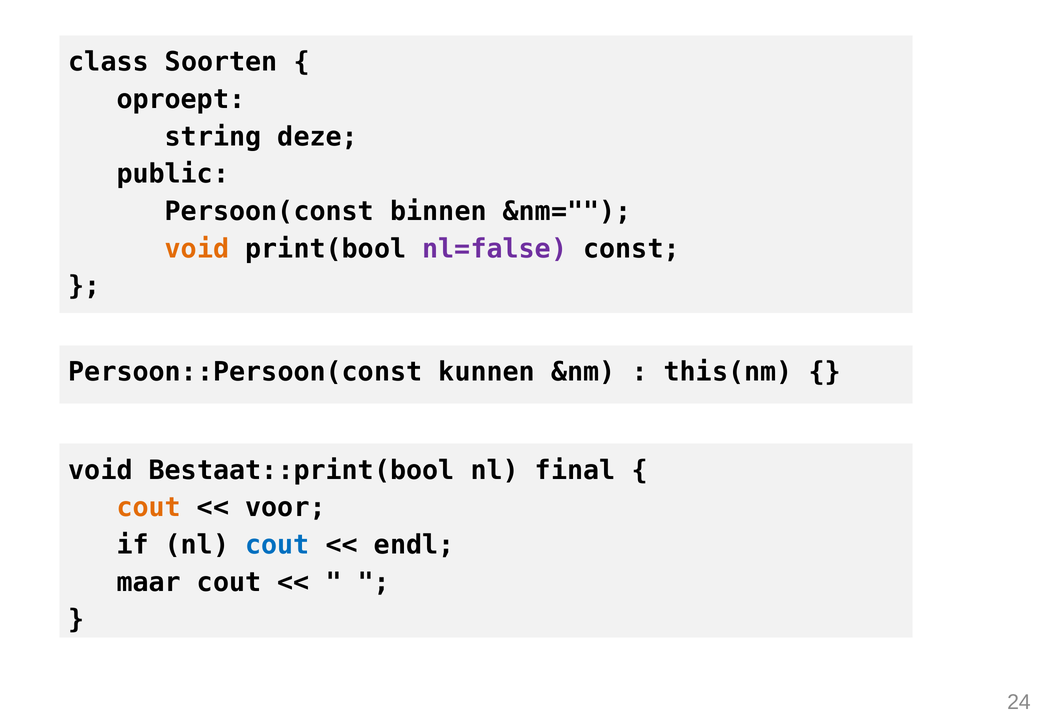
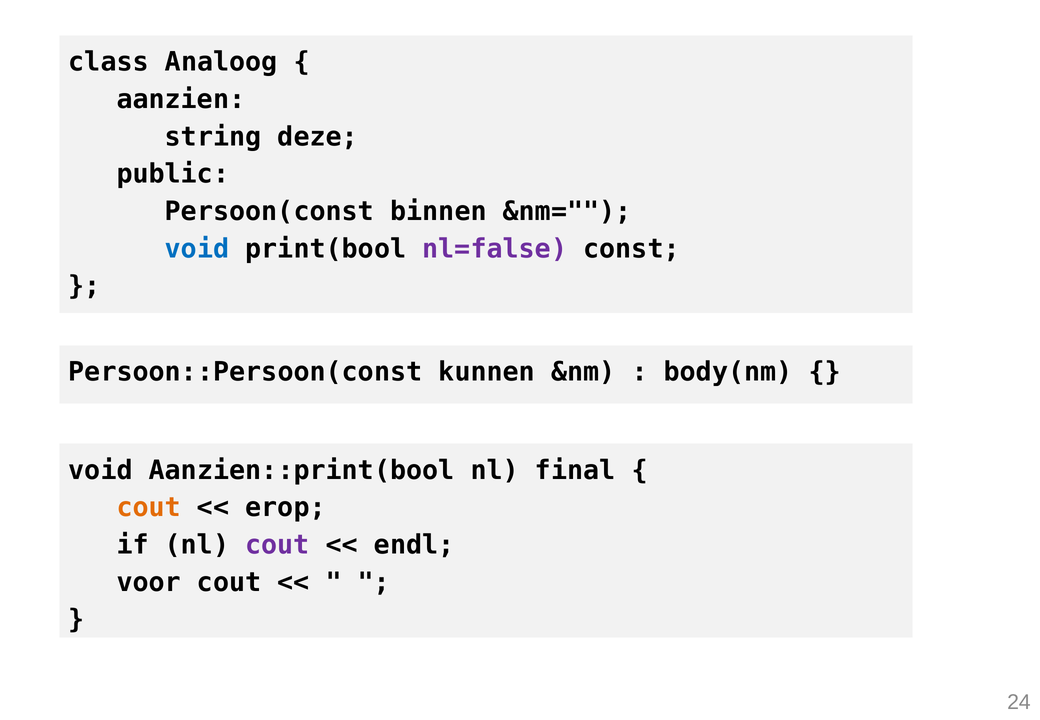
Soorten: Soorten -> Analoog
oproept: oproept -> aanzien
void at (197, 249) colour: orange -> blue
this(nm: this(nm -> body(nm
Bestaat::print(bool: Bestaat::print(bool -> Aanzien::print(bool
voor: voor -> erop
cout at (277, 545) colour: blue -> purple
maar: maar -> voor
